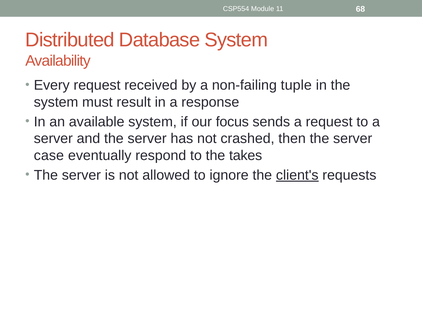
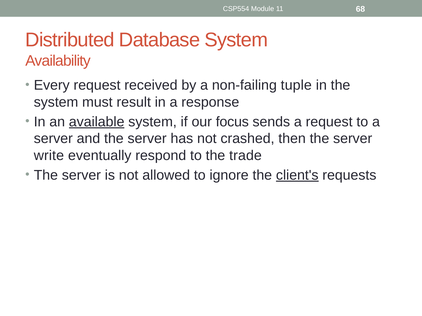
available underline: none -> present
case: case -> write
takes: takes -> trade
